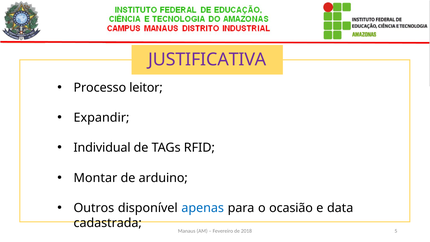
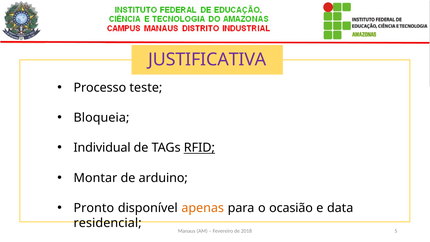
leitor: leitor -> teste
Expandir: Expandir -> Bloqueia
RFID underline: none -> present
Outros: Outros -> Pronto
apenas colour: blue -> orange
cadastrada: cadastrada -> residencial
